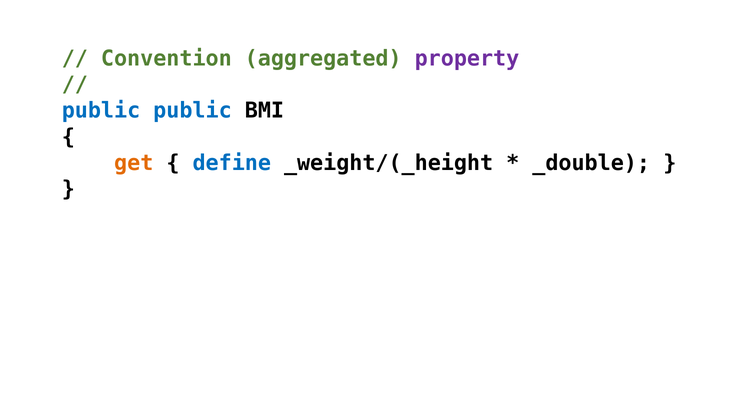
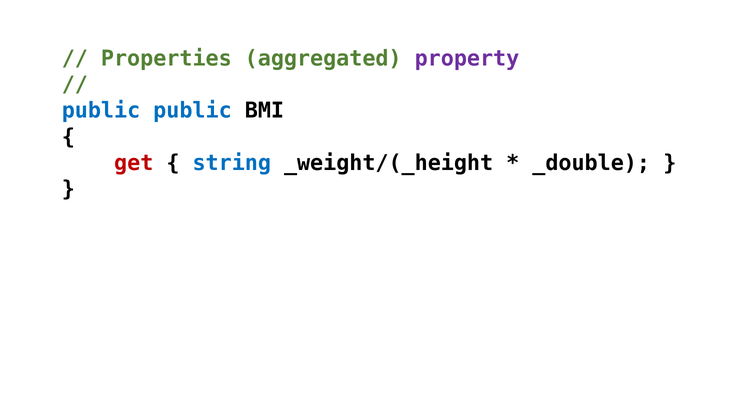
Convention: Convention -> Properties
get colour: orange -> red
define: define -> string
